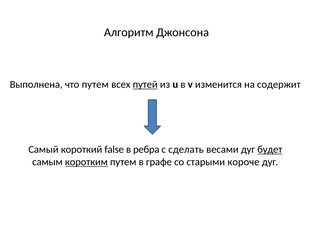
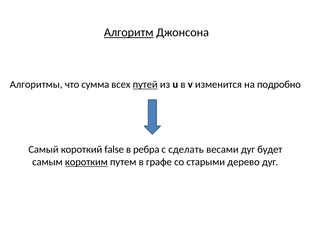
Алгоритм underline: none -> present
Выполнена: Выполнена -> Алгоритмы
что путем: путем -> сумма
содержит: содержит -> подробно
будет underline: present -> none
короче: короче -> дерево
